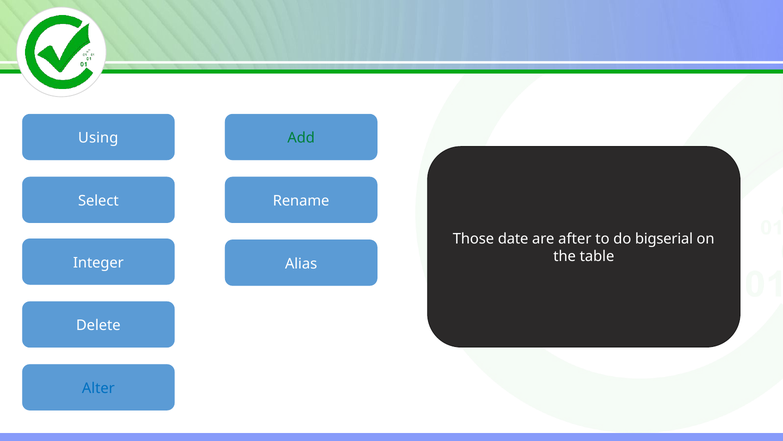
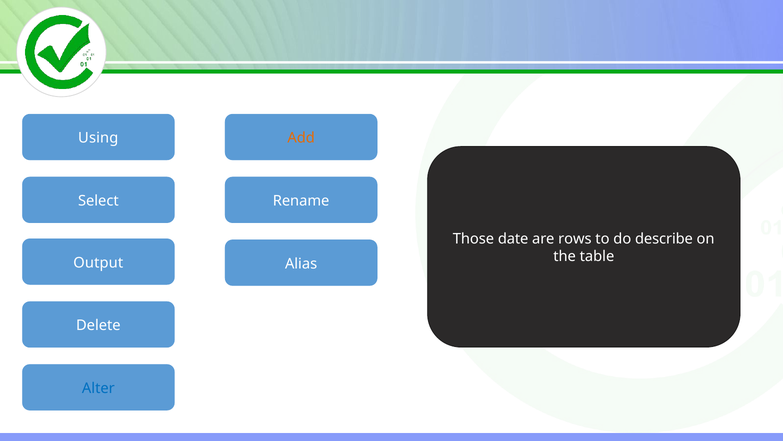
Add colour: green -> orange
after: after -> rows
bigserial: bigserial -> describe
Integer: Integer -> Output
